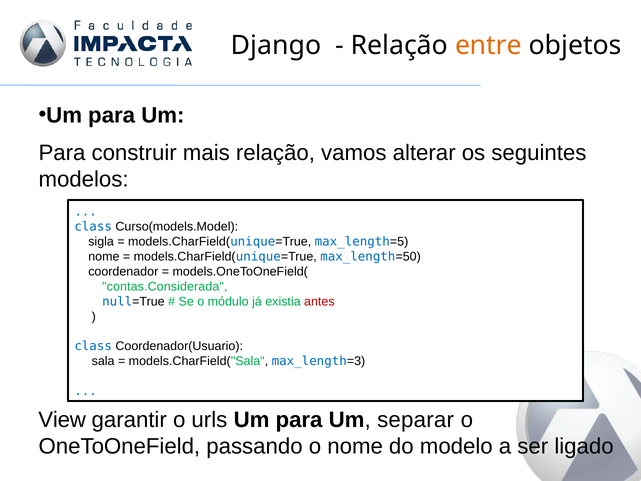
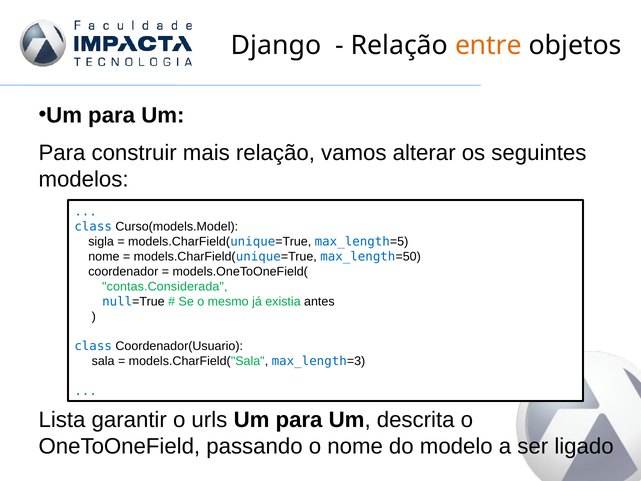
módulo: módulo -> mesmo
antes colour: red -> black
View: View -> Lista
separar: separar -> descrita
